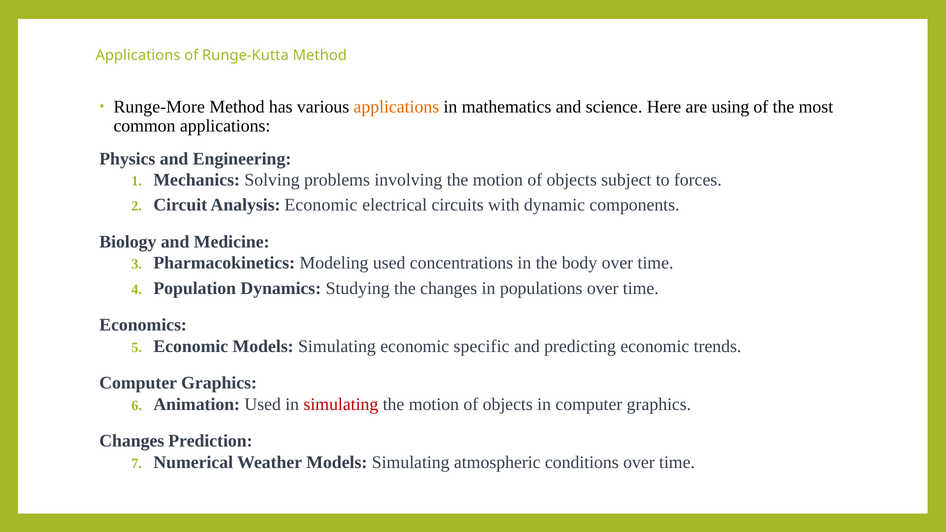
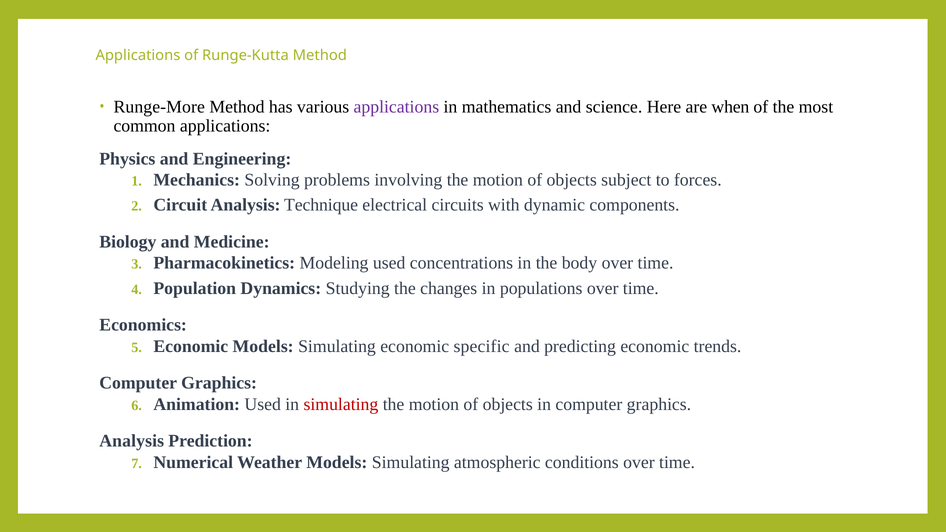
applications at (396, 107) colour: orange -> purple
using: using -> when
Analysis Economic: Economic -> Technique
Changes at (132, 441): Changes -> Analysis
